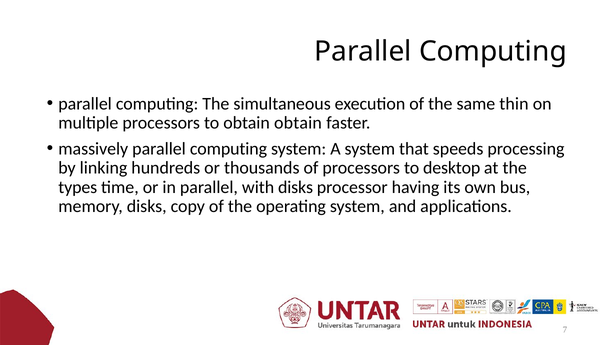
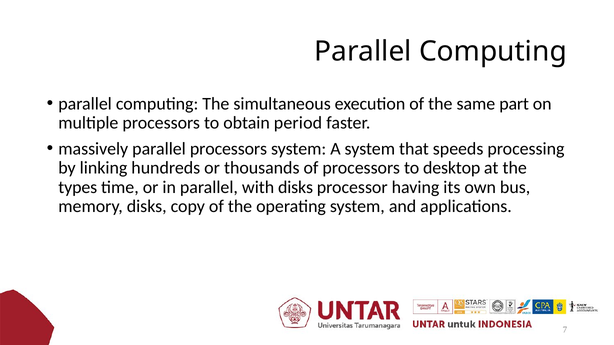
thin: thin -> part
obtain obtain: obtain -> period
massively parallel computing: computing -> processors
